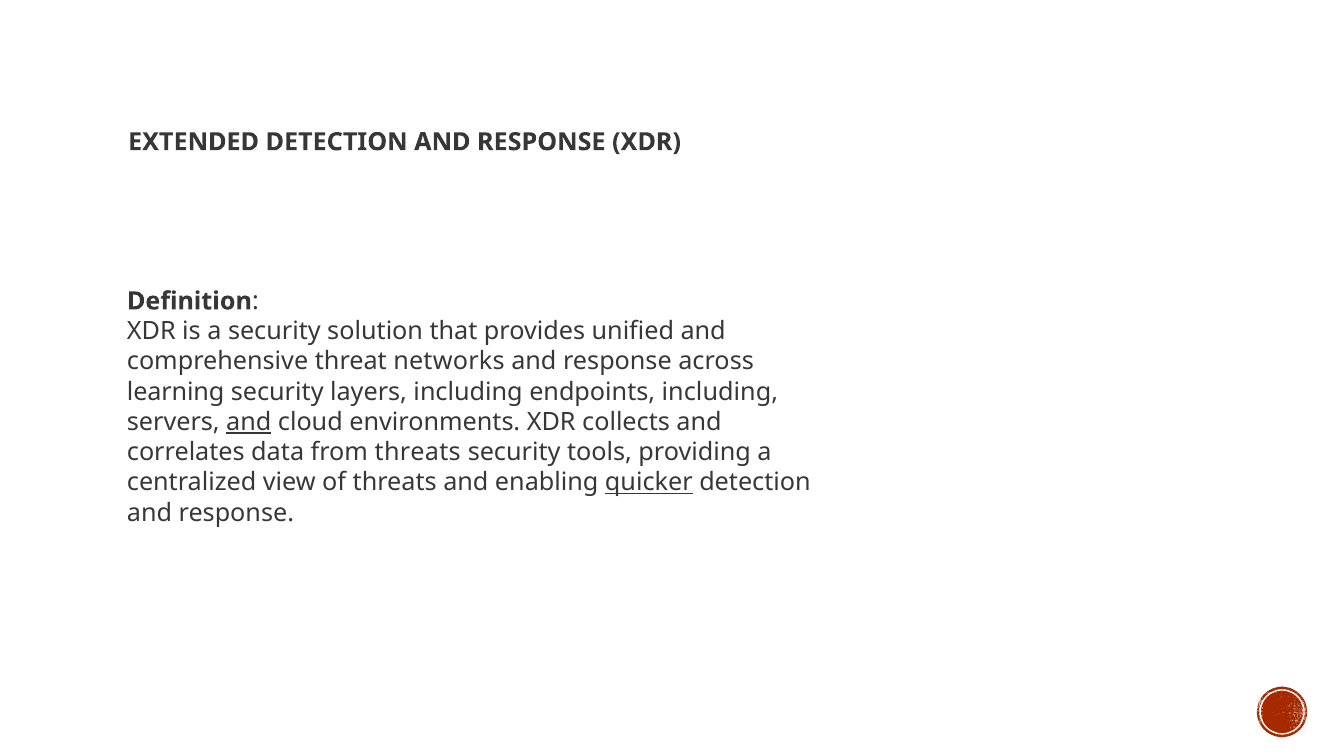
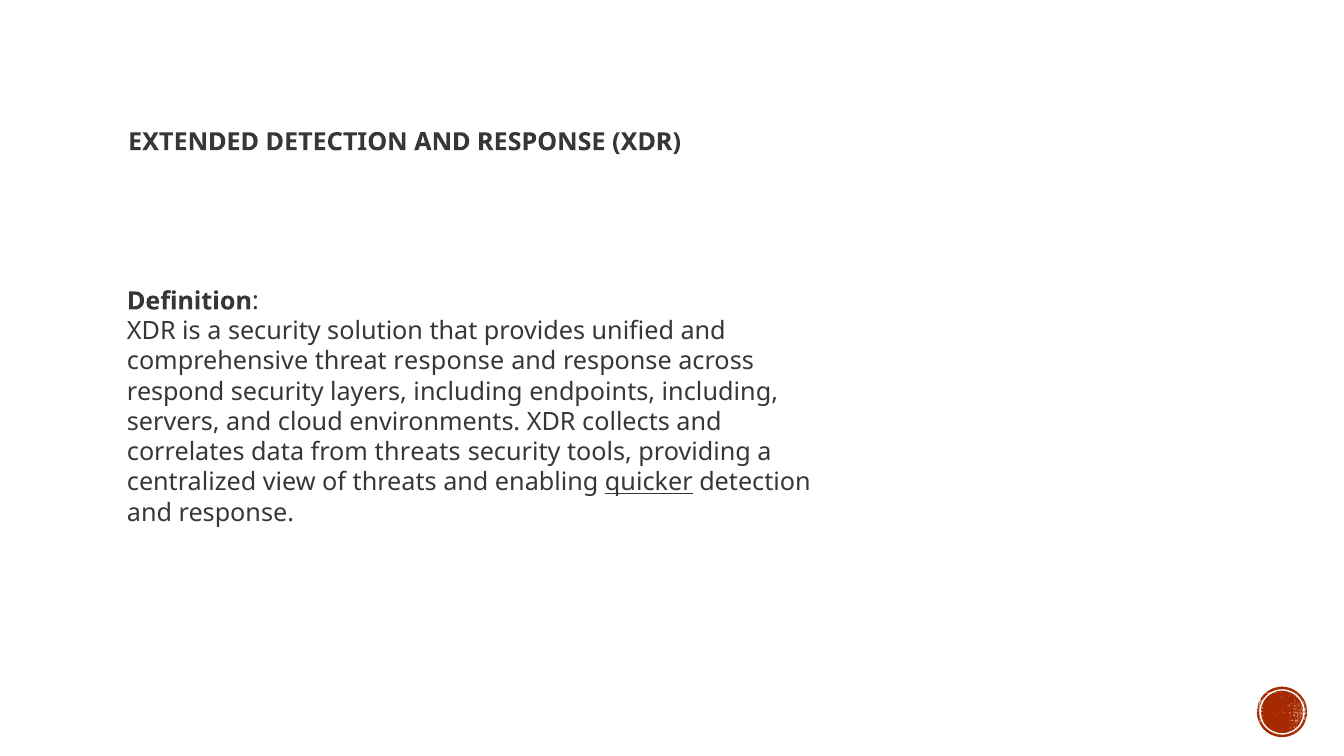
threat networks: networks -> response
learning: learning -> respond
and at (249, 422) underline: present -> none
